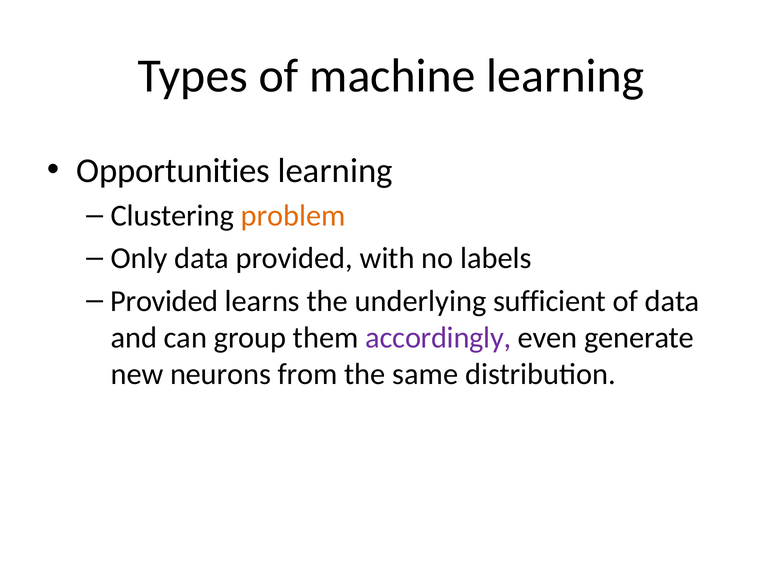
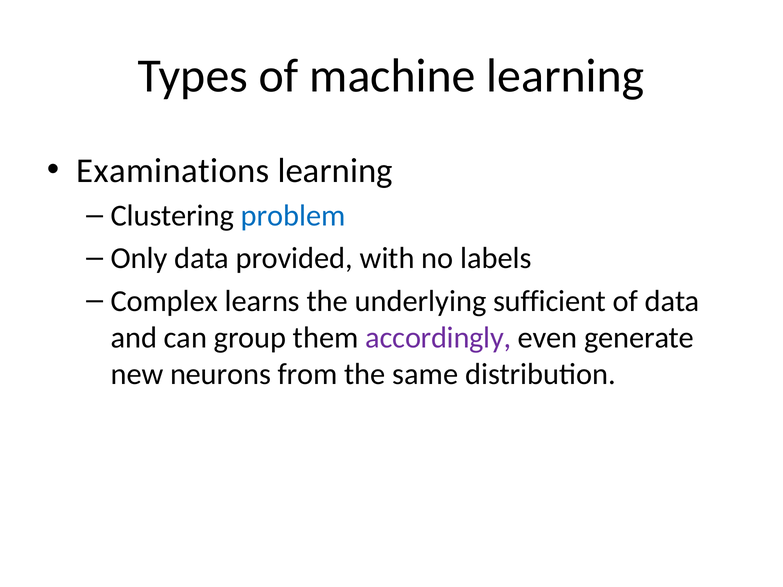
Opportunities: Opportunities -> Examinations
problem colour: orange -> blue
Provided at (164, 301): Provided -> Complex
